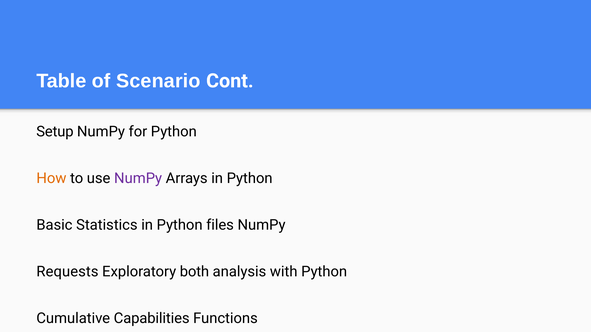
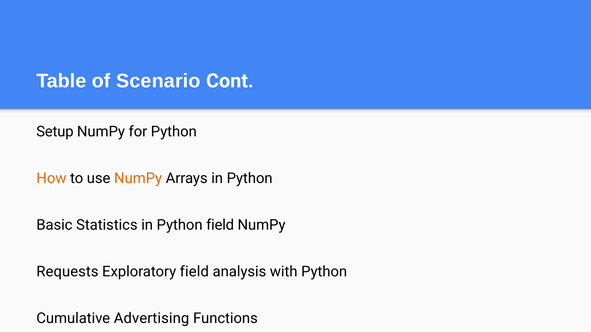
NumPy at (138, 179) colour: purple -> orange
Python files: files -> field
Exploratory both: both -> field
Capabilities: Capabilities -> Advertising
